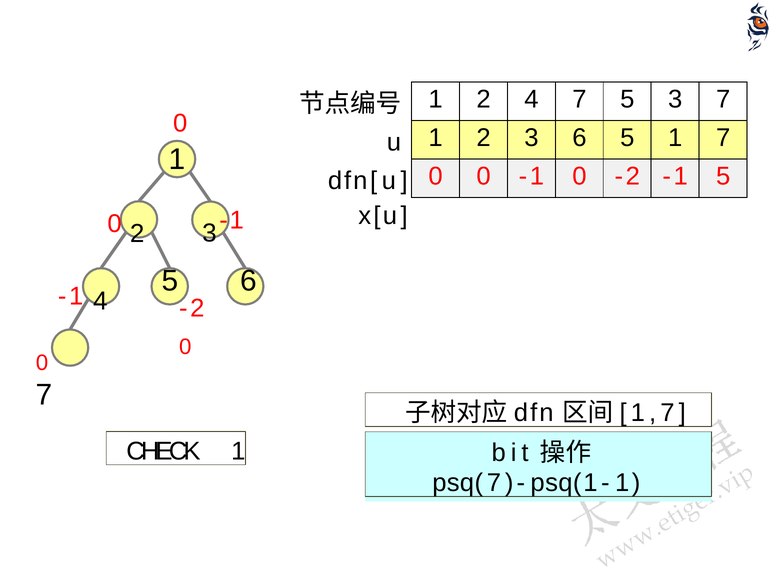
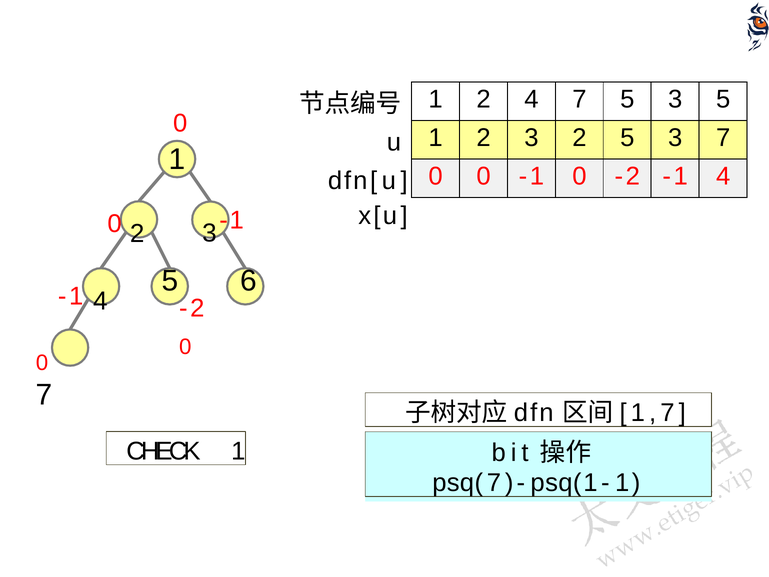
3 7: 7 -> 5
3 6: 6 -> 2
1 at (675, 138): 1 -> 3
-2 -1 5: 5 -> 4
